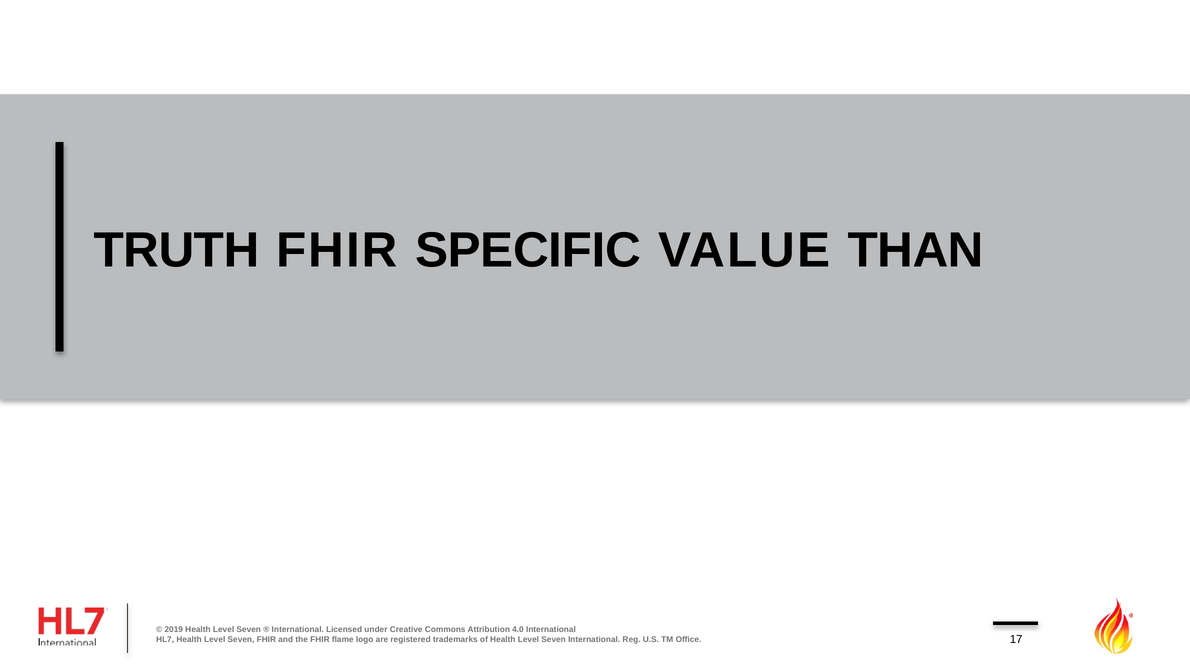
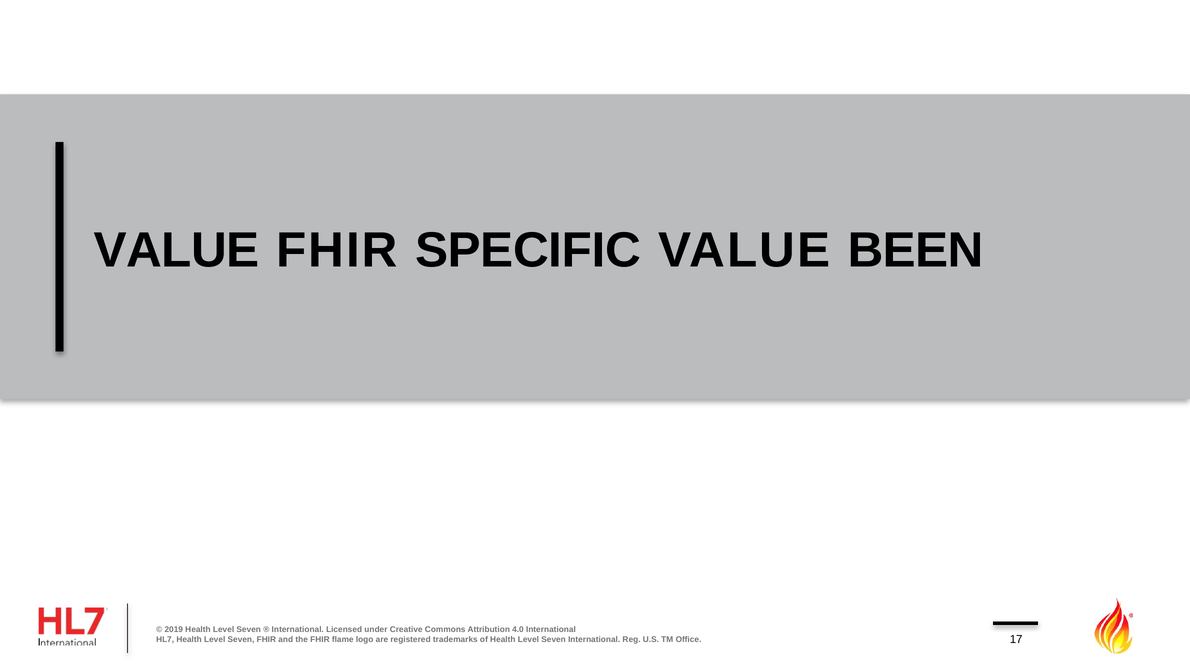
TRUTH at (177, 250): TRUTH -> VALUE
THAN: THAN -> BEEN
